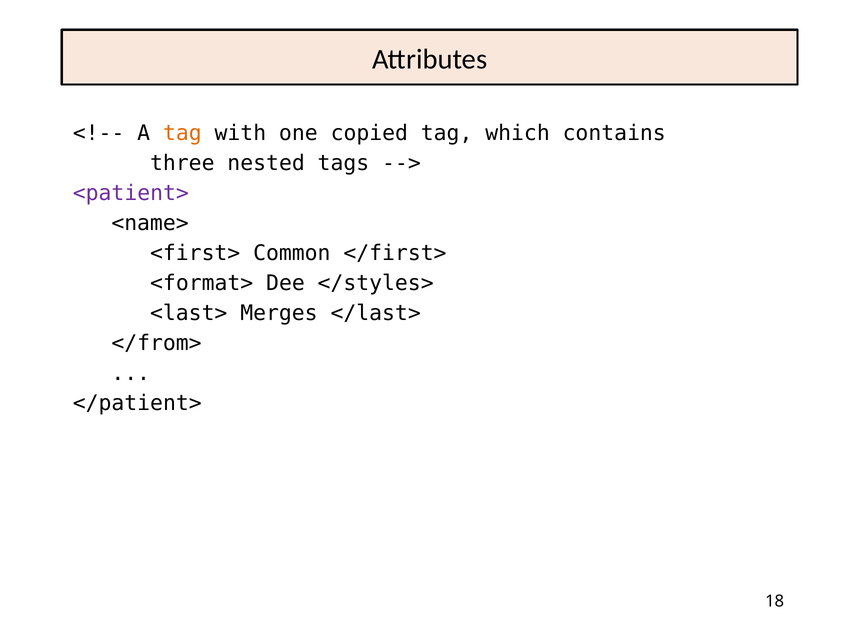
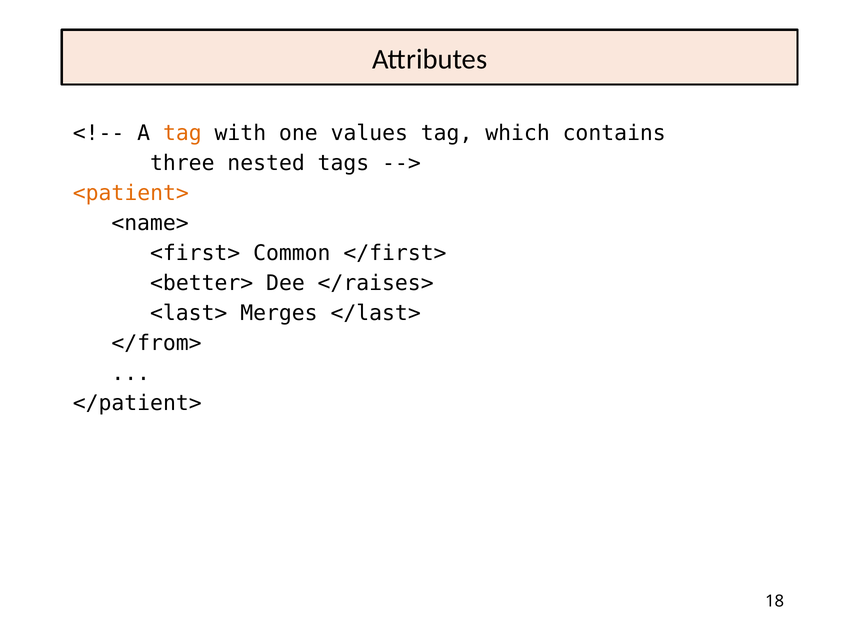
copied: copied -> values
<patient> colour: purple -> orange
<format>: <format> -> <better>
</styles>: </styles> -> </raises>
